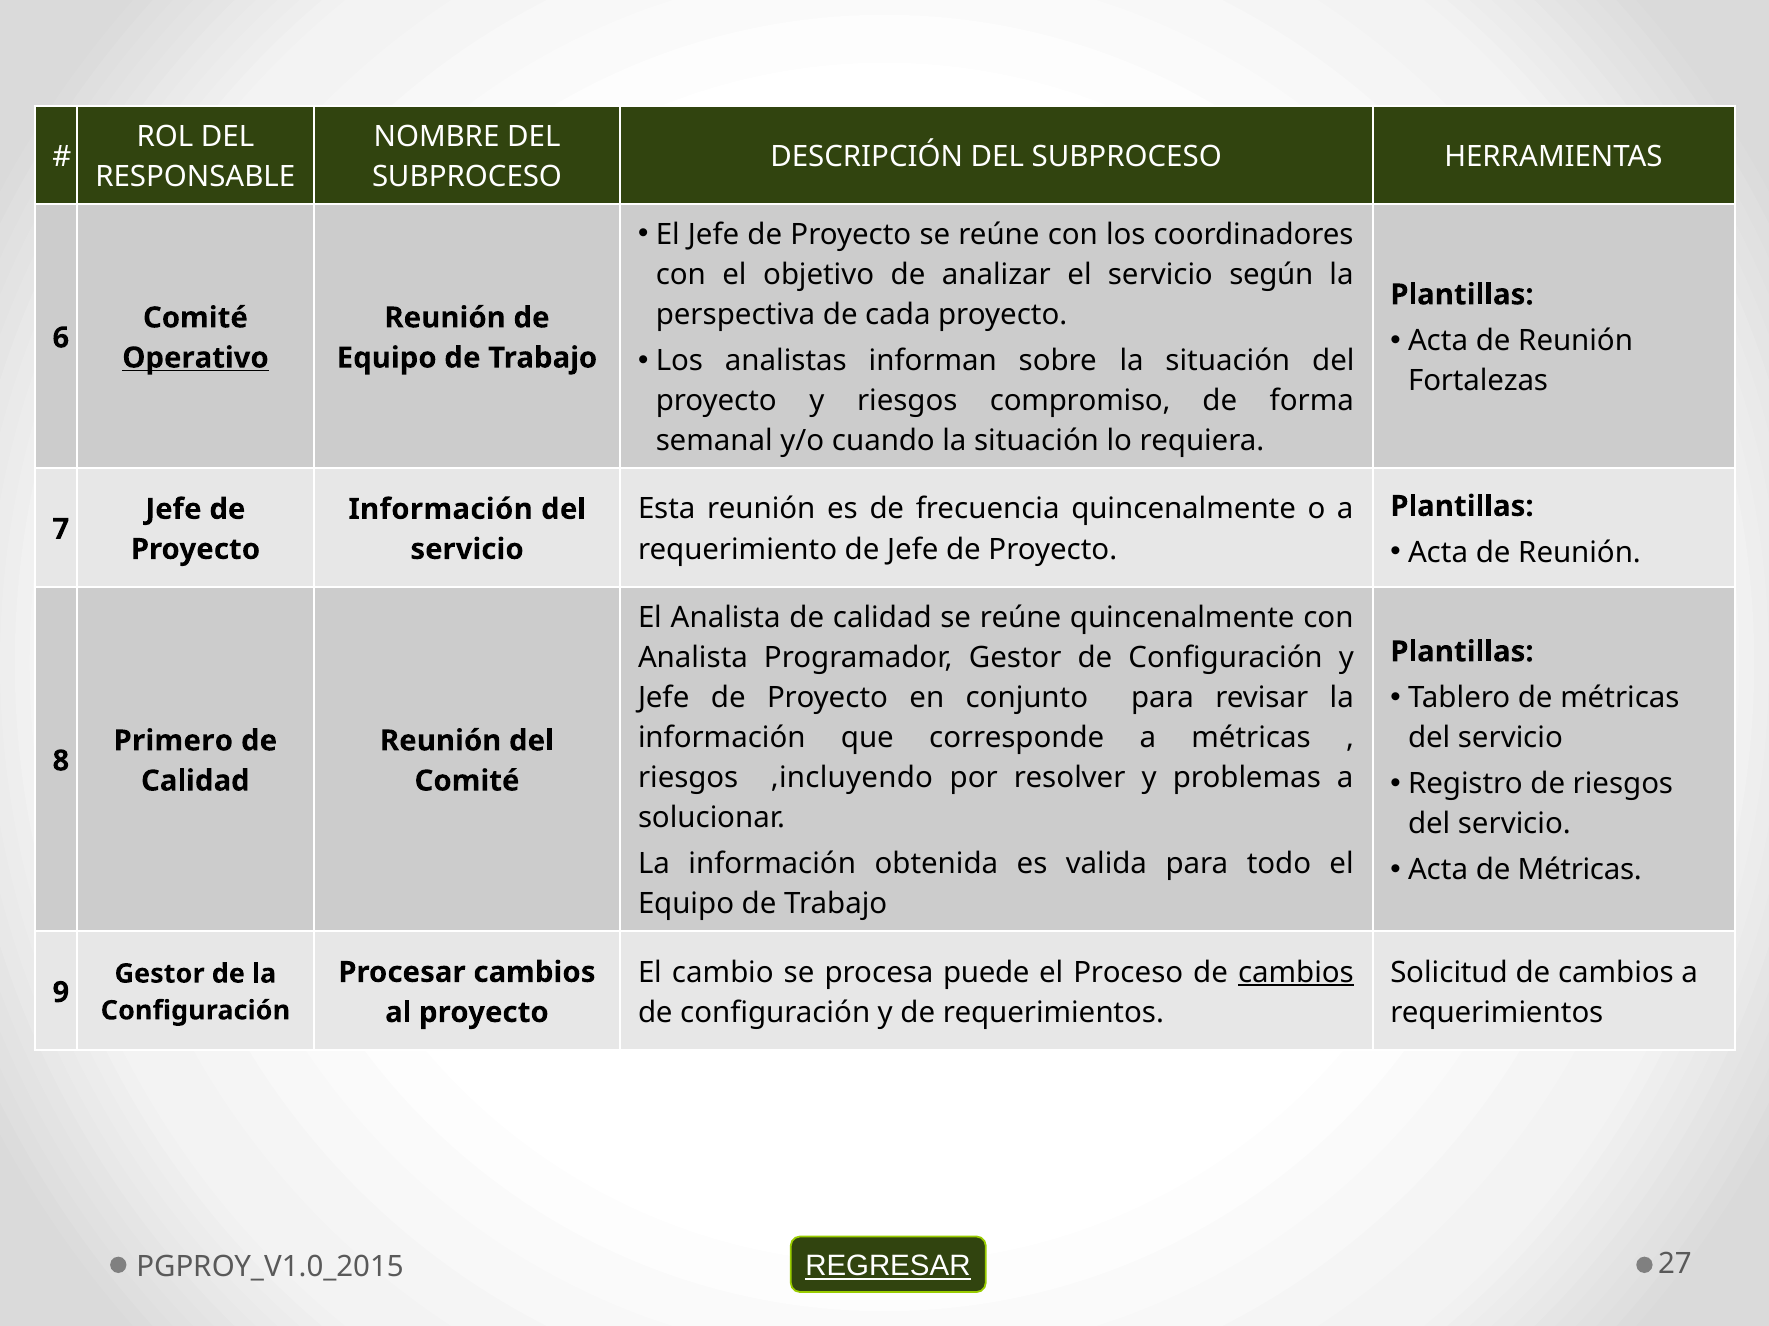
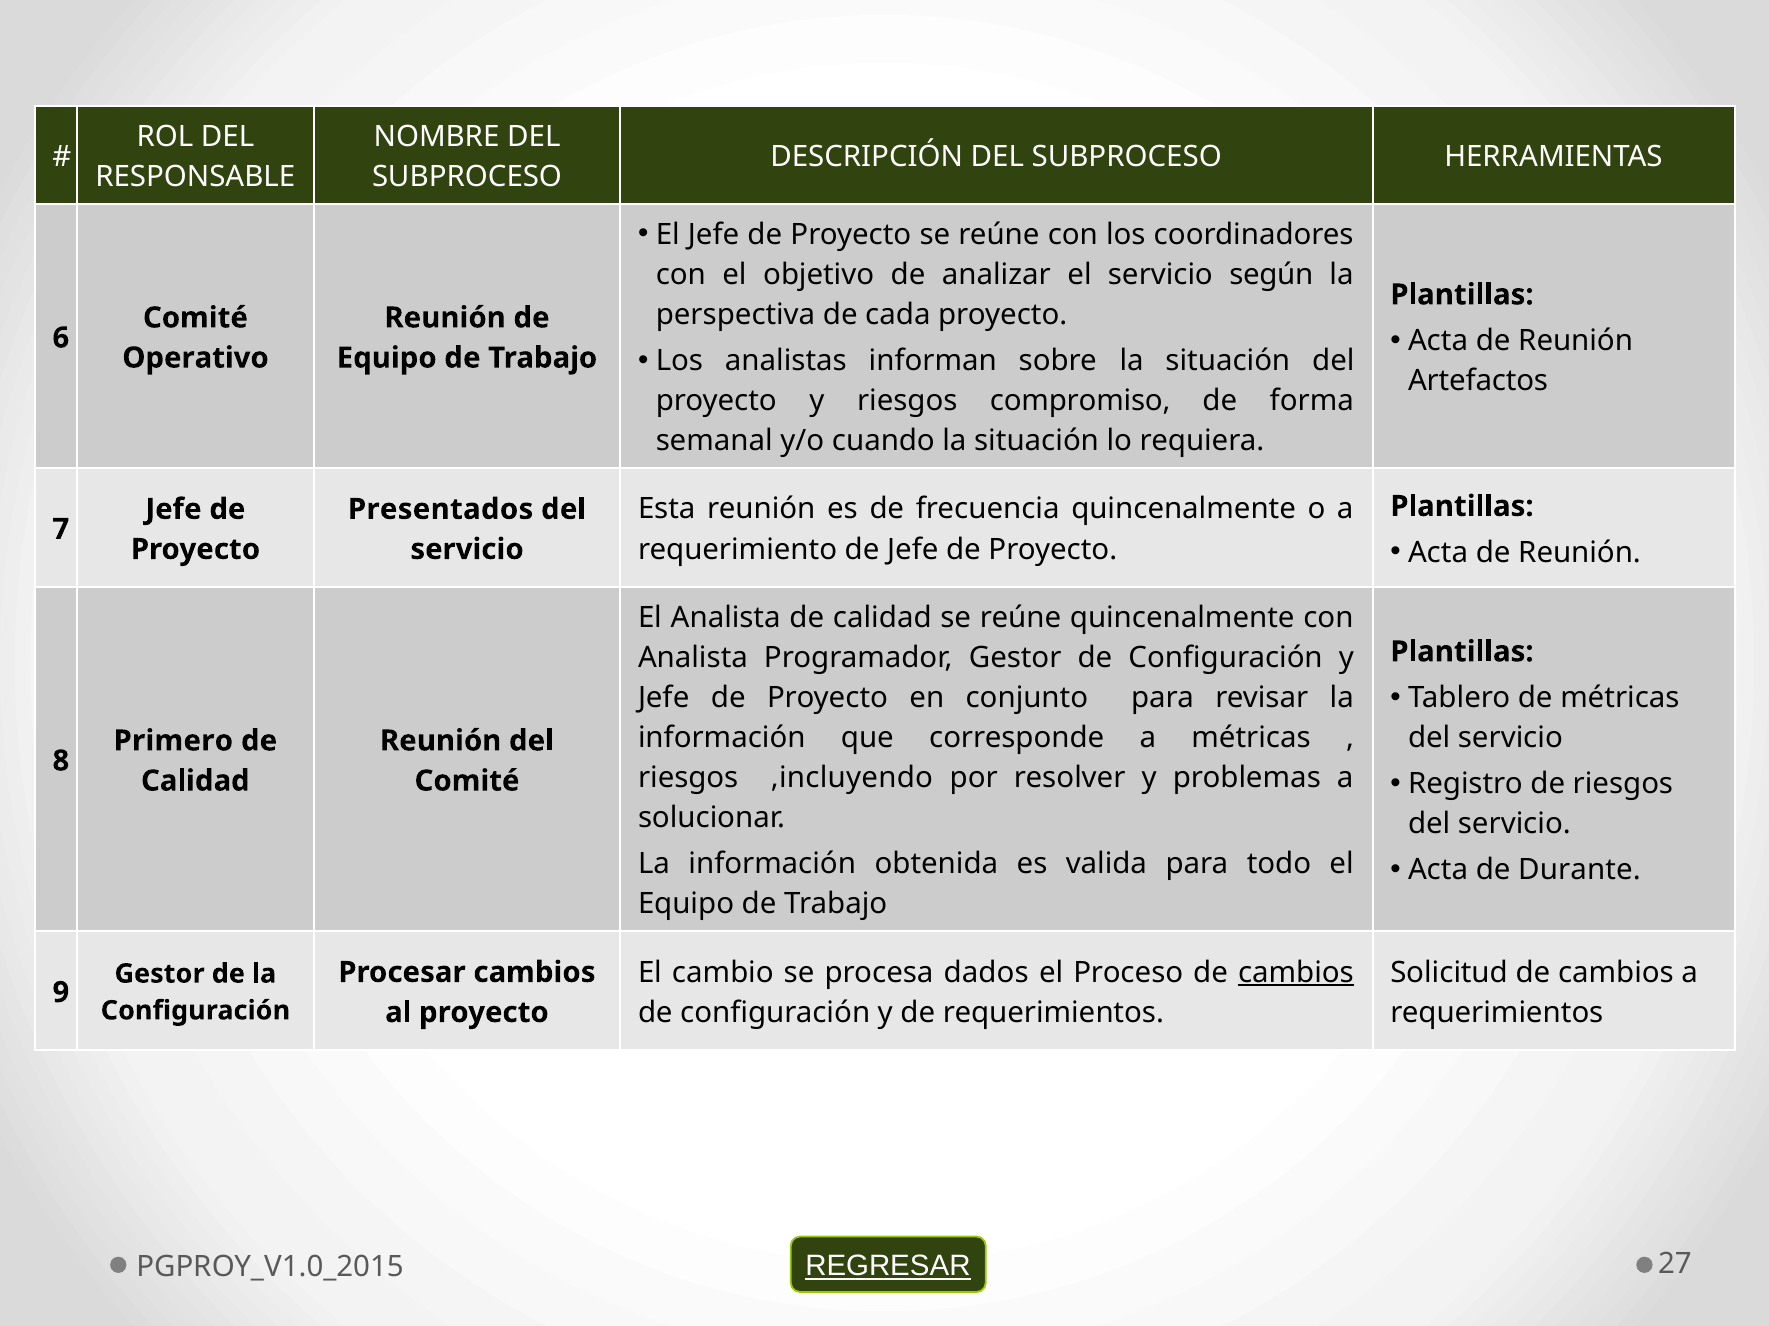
Operativo underline: present -> none
Fortalezas: Fortalezas -> Artefactos
Información at (441, 509): Información -> Presentados
Acta de Métricas: Métricas -> Durante
puede: puede -> dados
